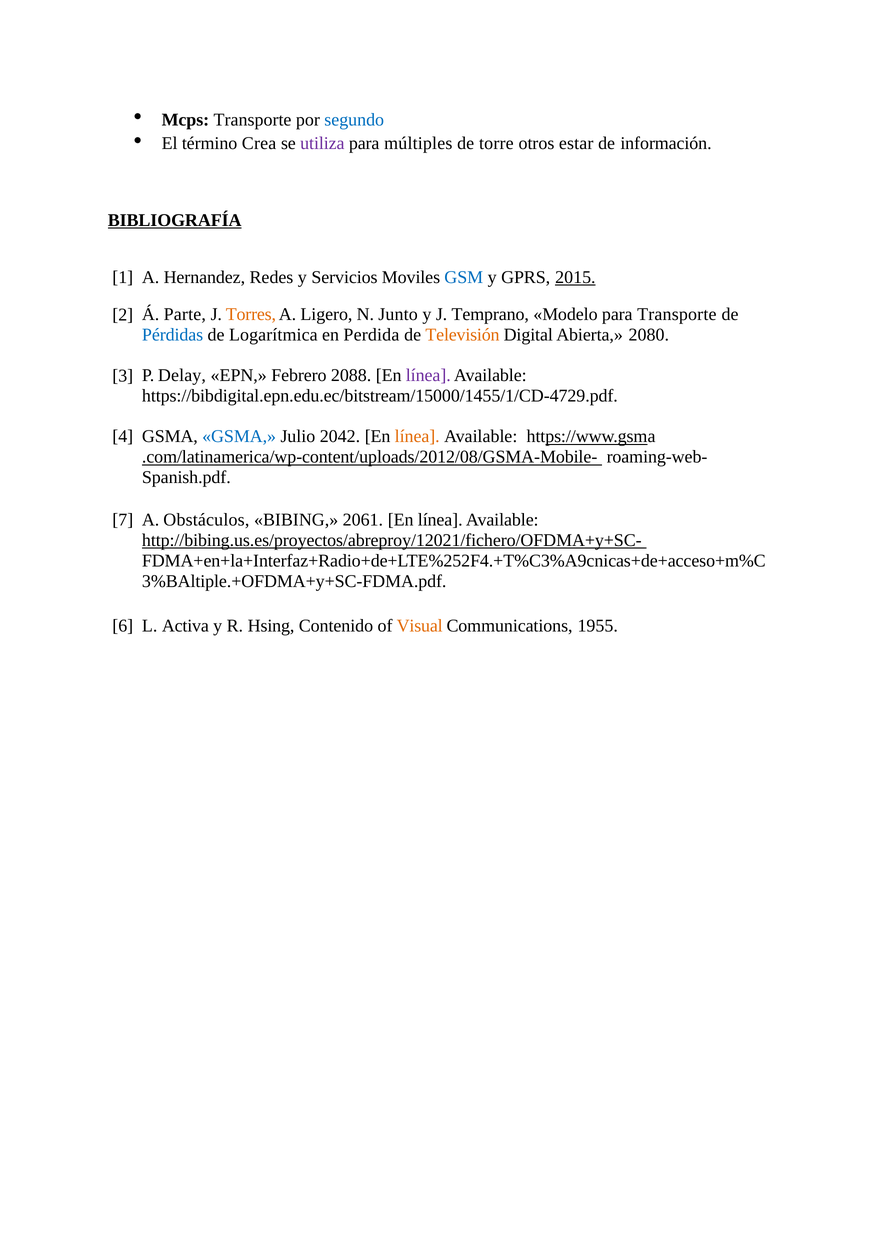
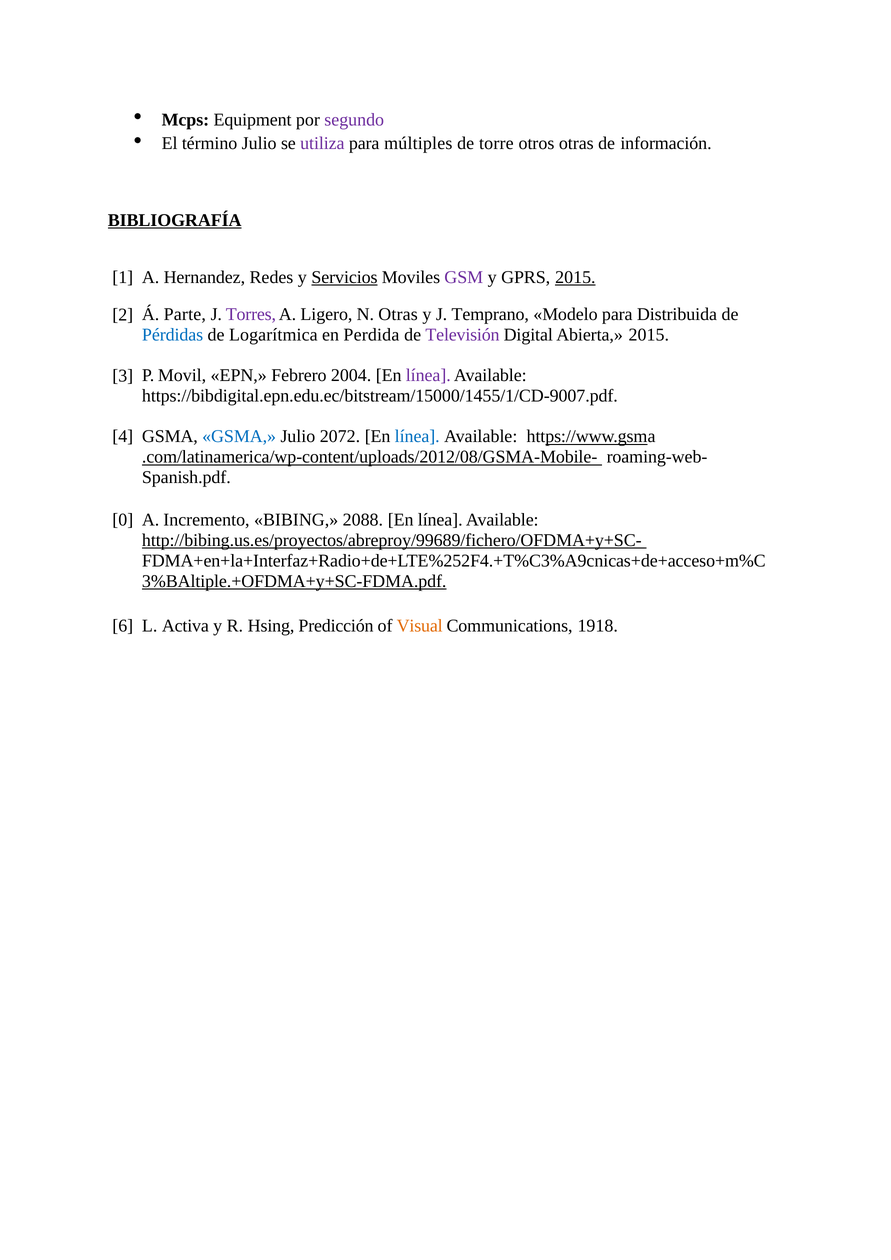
Mcps Transporte: Transporte -> Equipment
segundo colour: blue -> purple
término Crea: Crea -> Julio
otros estar: estar -> otras
Servicios underline: none -> present
GSM colour: blue -> purple
Torres colour: orange -> purple
N Junto: Junto -> Otras
para Transporte: Transporte -> Distribuida
Televisión colour: orange -> purple
Abierta 2080: 2080 -> 2015
Delay: Delay -> Movil
2088: 2088 -> 2004
https://bibdigital.epn.edu.ec/bitstream/15000/1455/1/CD-4729.pdf: https://bibdigital.epn.edu.ec/bitstream/15000/1455/1/CD-4729.pdf -> https://bibdigital.epn.edu.ec/bitstream/15000/1455/1/CD-9007.pdf
2042: 2042 -> 2072
línea at (417, 437) colour: orange -> blue
7: 7 -> 0
Obstáculos: Obstáculos -> Incremento
2061: 2061 -> 2088
http://bibing.us.es/proyectos/abreproy/12021/fichero/OFDMA+y+SC-: http://bibing.us.es/proyectos/abreproy/12021/fichero/OFDMA+y+SC- -> http://bibing.us.es/proyectos/abreproy/99689/fichero/OFDMA+y+SC-
3%BAltiple.+OFDMA+y+SC-FDMA.pdf underline: none -> present
Contenido: Contenido -> Predicción
1955: 1955 -> 1918
